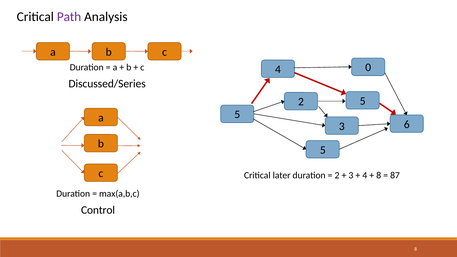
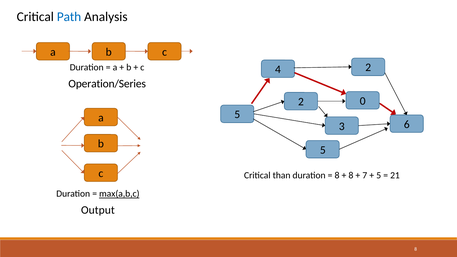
Path colour: purple -> blue
4 0: 0 -> 2
Discussed/Series: Discussed/Series -> Operation/Series
2 5: 5 -> 0
later: later -> than
2 at (337, 175): 2 -> 8
3 at (351, 175): 3 -> 8
4 at (365, 175): 4 -> 7
8 at (379, 175): 8 -> 5
87: 87 -> 21
max(a,b,c underline: none -> present
Control: Control -> Output
